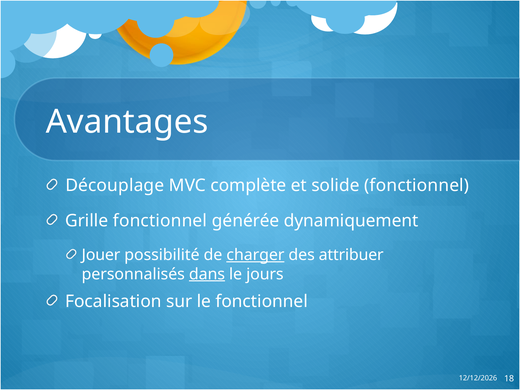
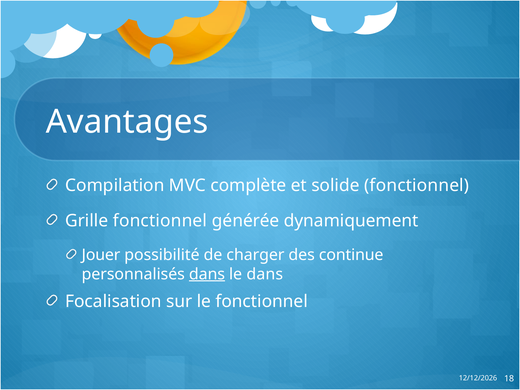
Découplage: Découplage -> Compilation
charger underline: present -> none
attribuer: attribuer -> continue
le jours: jours -> dans
